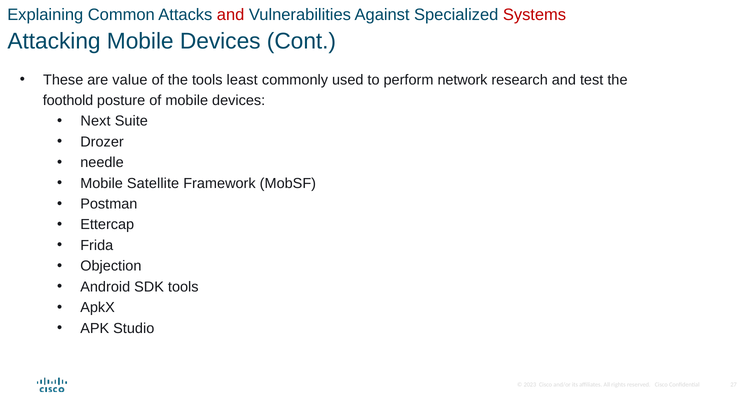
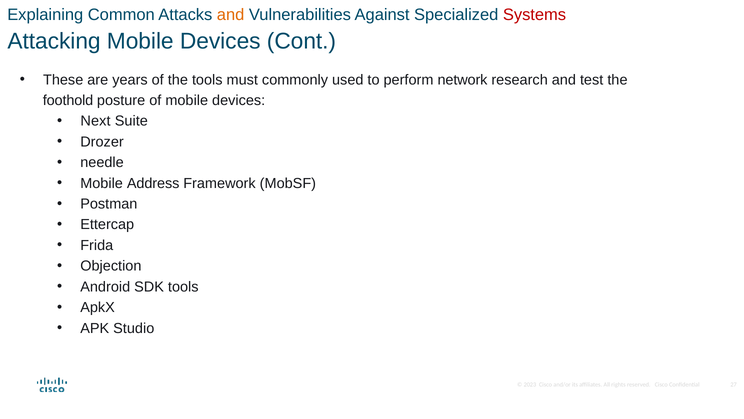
and at (231, 15) colour: red -> orange
value: value -> years
least: least -> must
Satellite: Satellite -> Address
